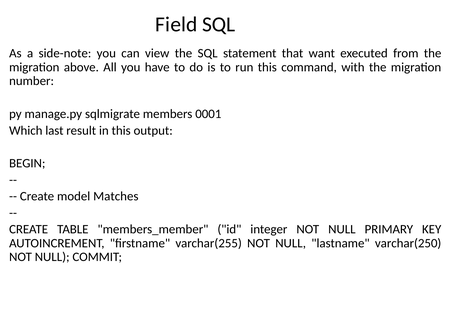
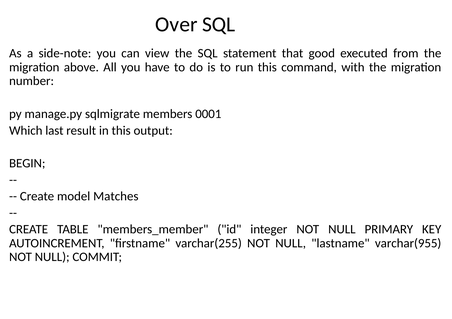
Field: Field -> Over
want: want -> good
varchar(250: varchar(250 -> varchar(955
